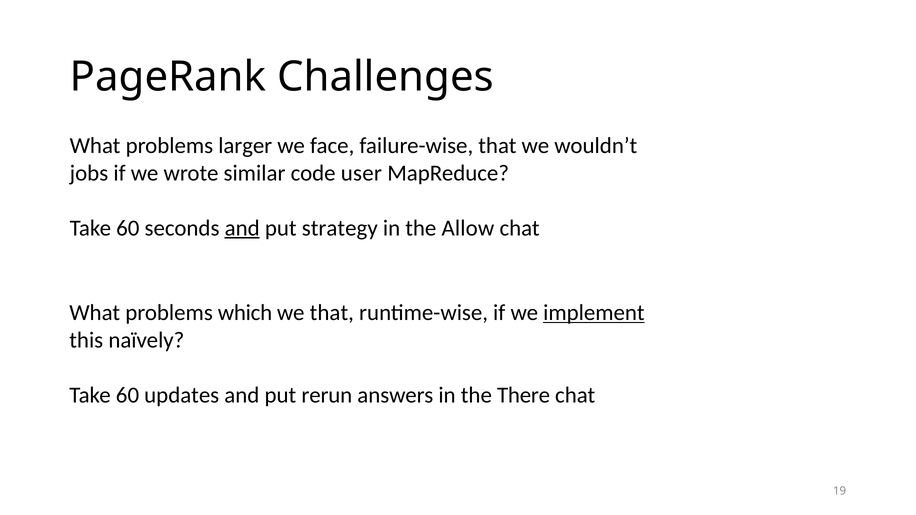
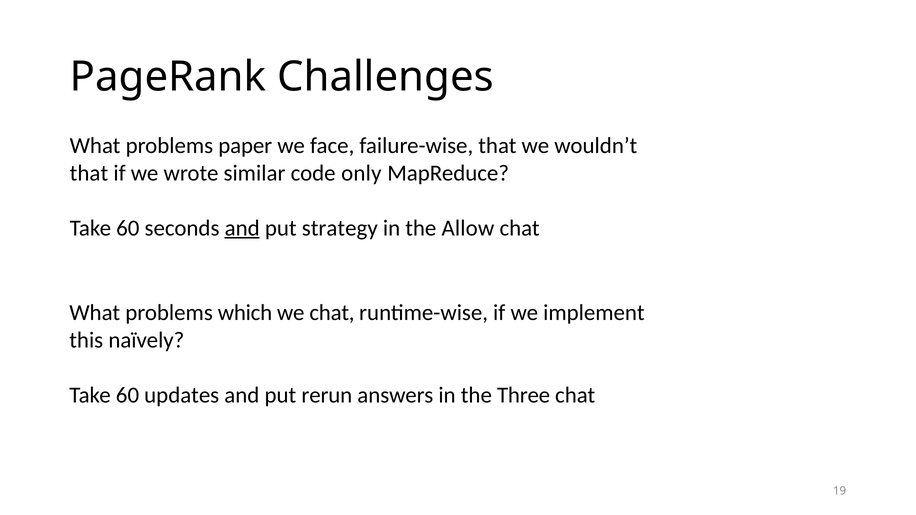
larger: larger -> paper
jobs at (89, 173): jobs -> that
user: user -> only
we that: that -> chat
implement underline: present -> none
There: There -> Three
